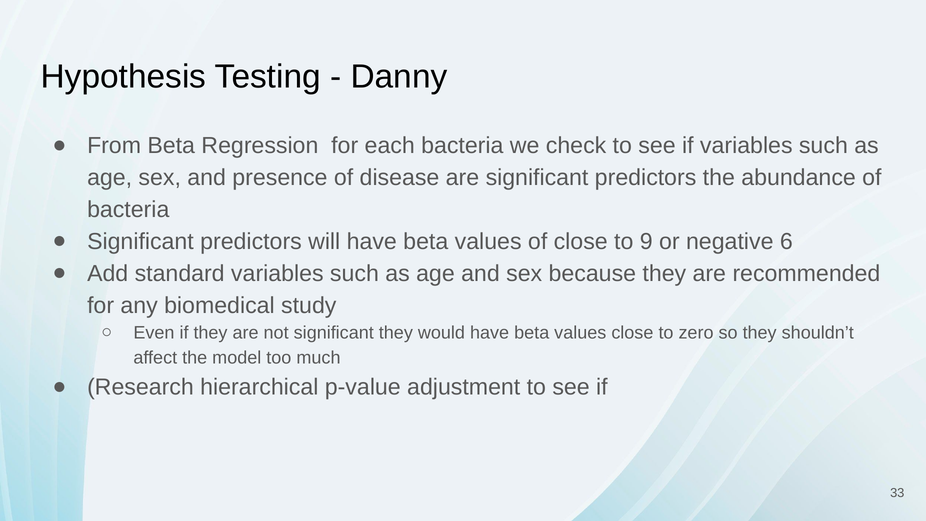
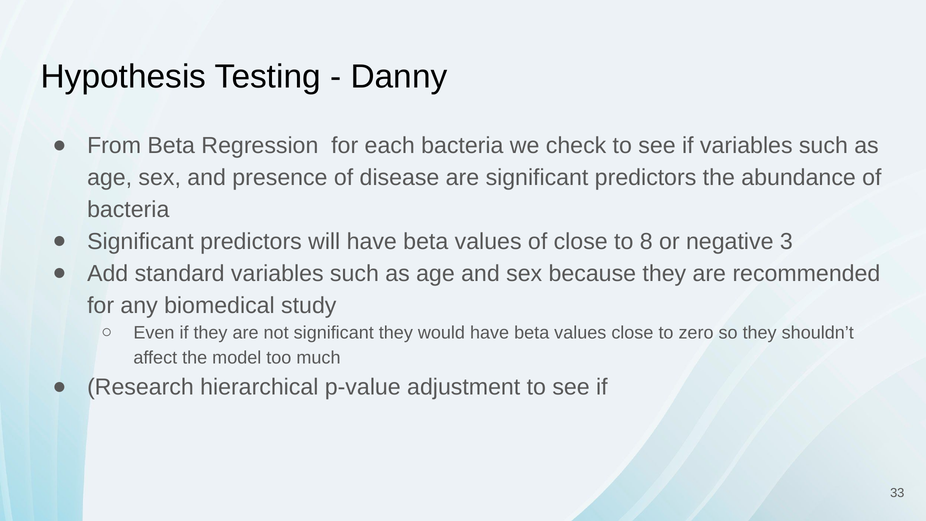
9: 9 -> 8
6: 6 -> 3
